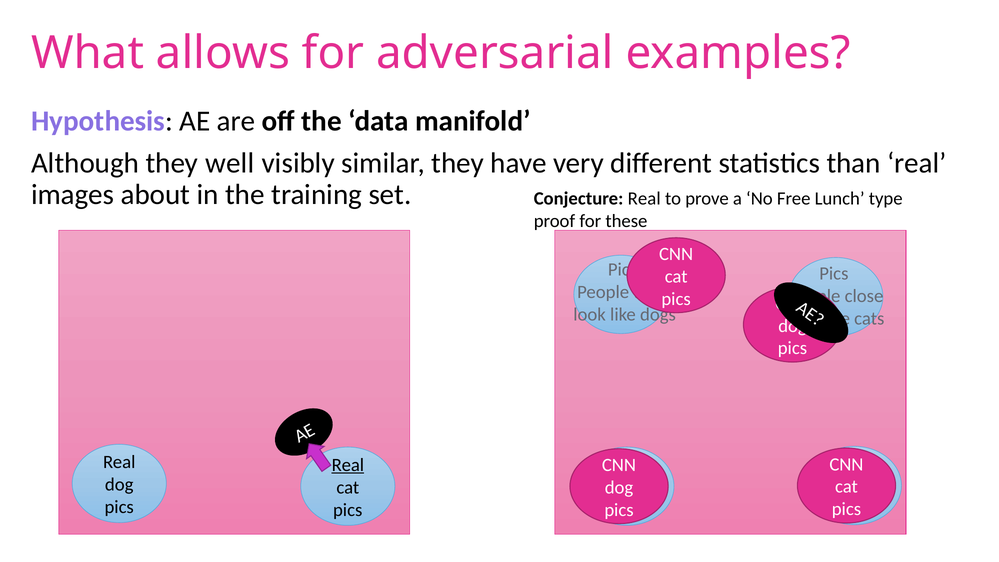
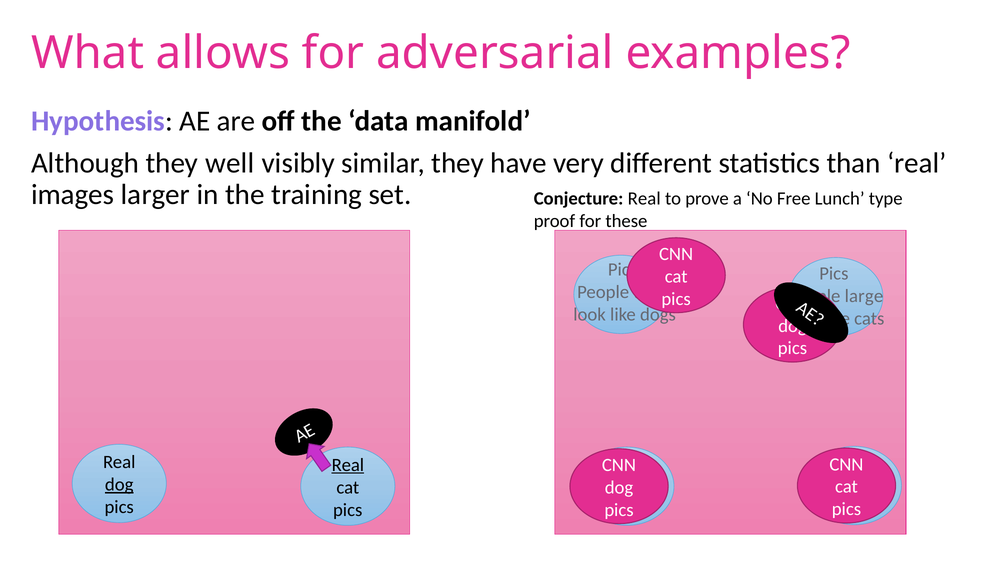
about: about -> larger
close: close -> large
dog at (119, 485) underline: none -> present
